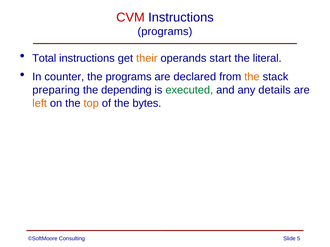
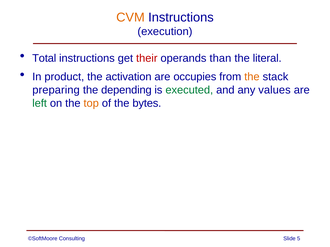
CVM colour: red -> orange
programs at (165, 32): programs -> execution
their colour: orange -> red
start: start -> than
counter: counter -> product
the programs: programs -> activation
declared: declared -> occupies
details: details -> values
left colour: orange -> green
